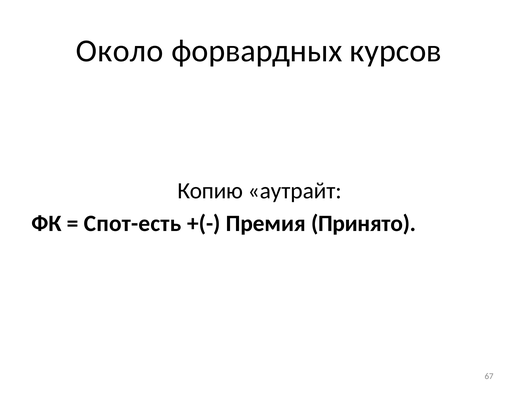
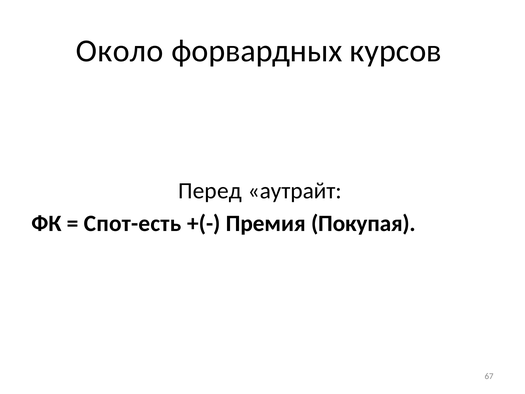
Копию: Копию -> Перед
Принято: Принято -> Покупая
